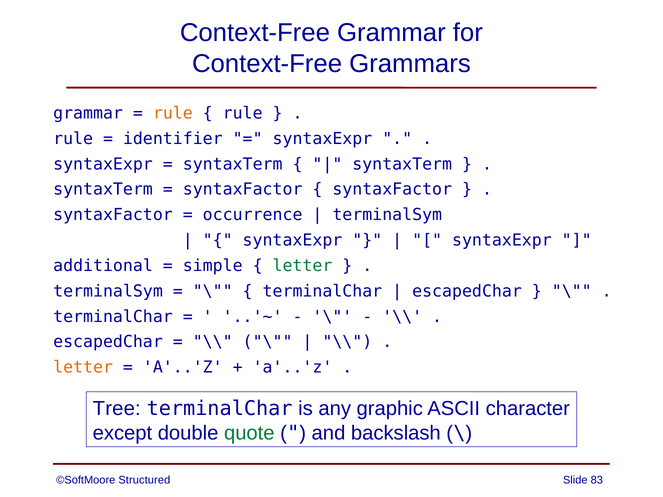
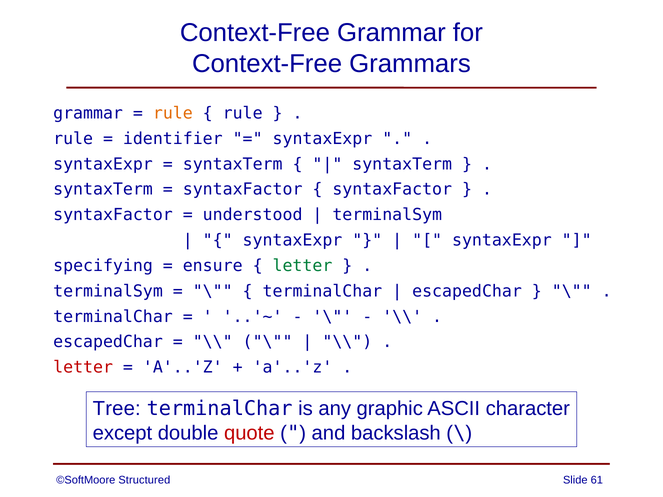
occurrence: occurrence -> understood
additional: additional -> specifying
simple: simple -> ensure
letter at (83, 368) colour: orange -> red
quote colour: green -> red
83: 83 -> 61
